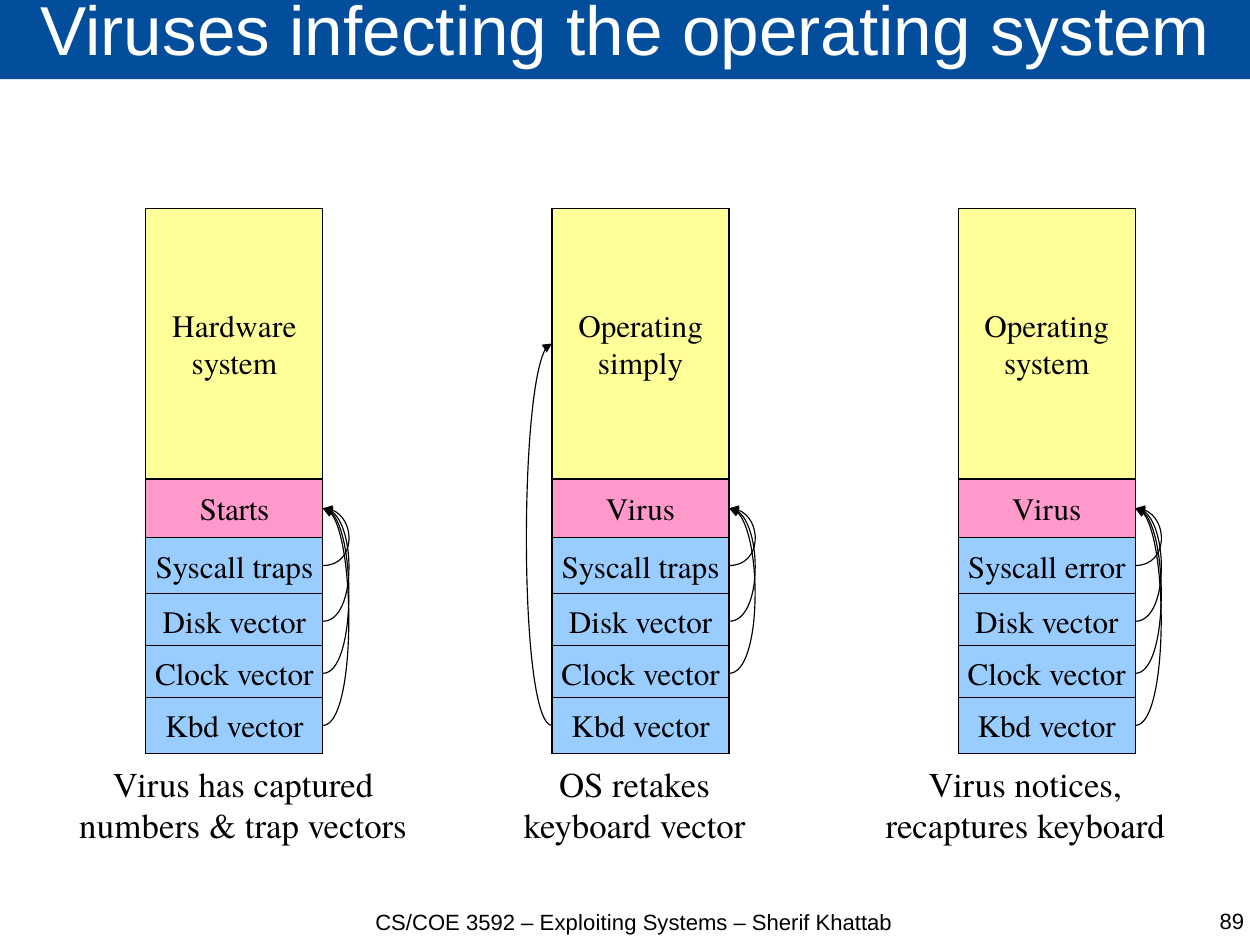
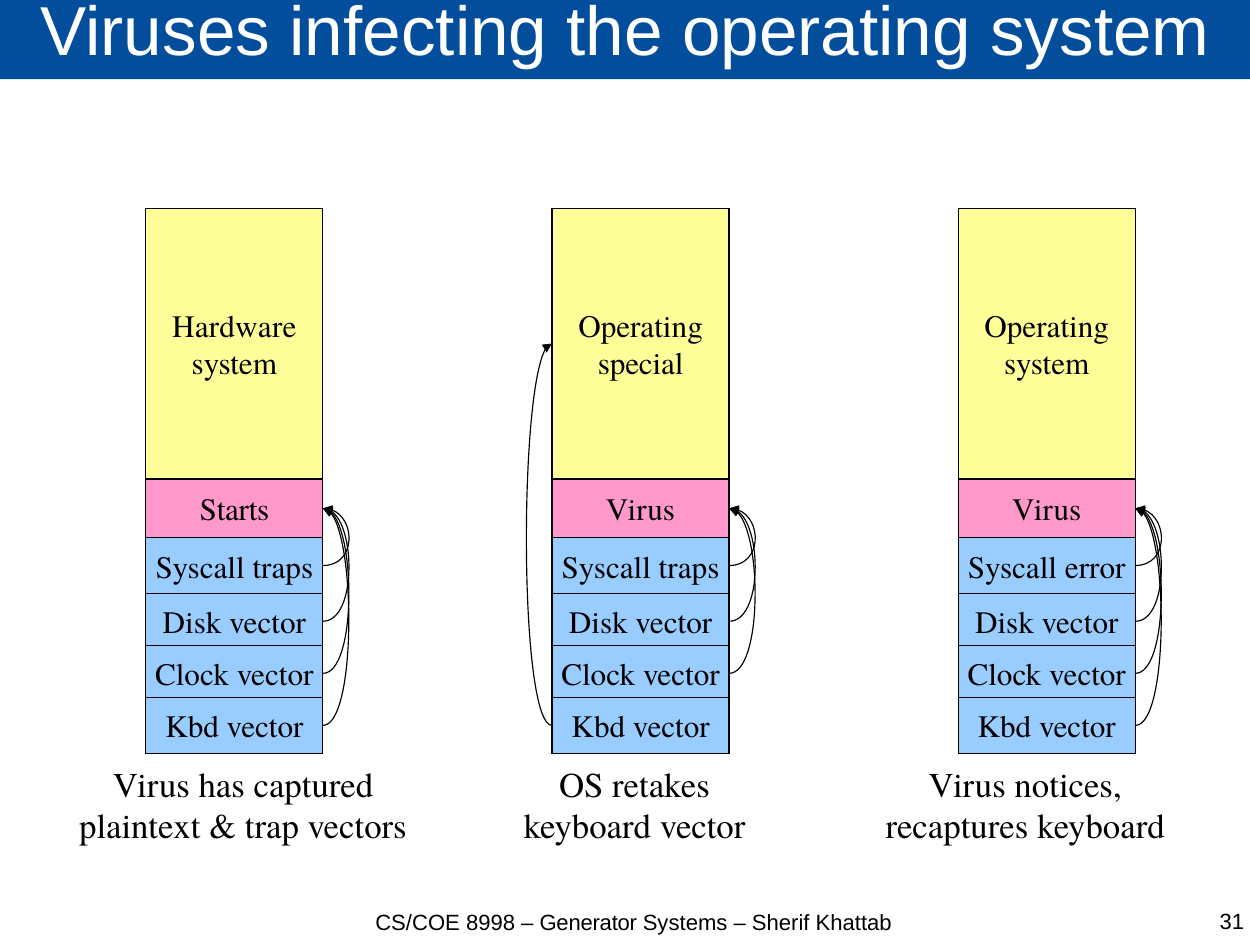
simply: simply -> special
numbers: numbers -> plaintext
3592: 3592 -> 8998
Exploiting: Exploiting -> Generator
89: 89 -> 31
